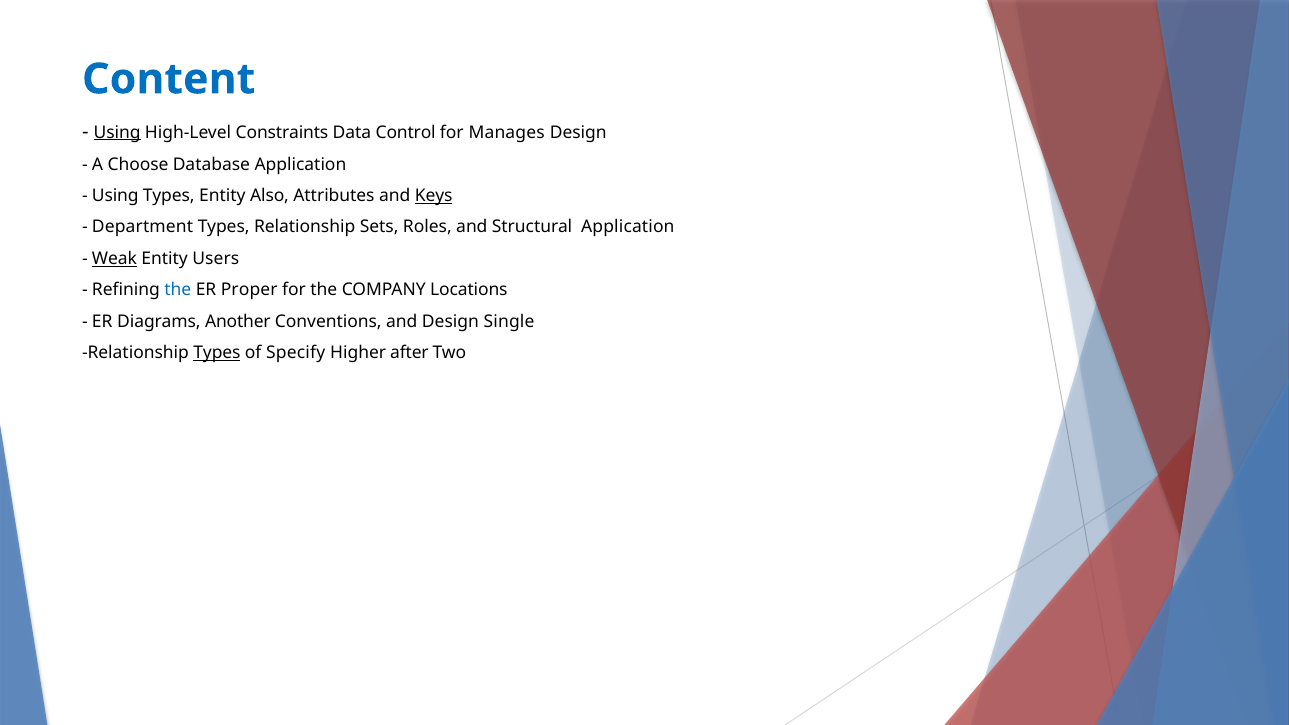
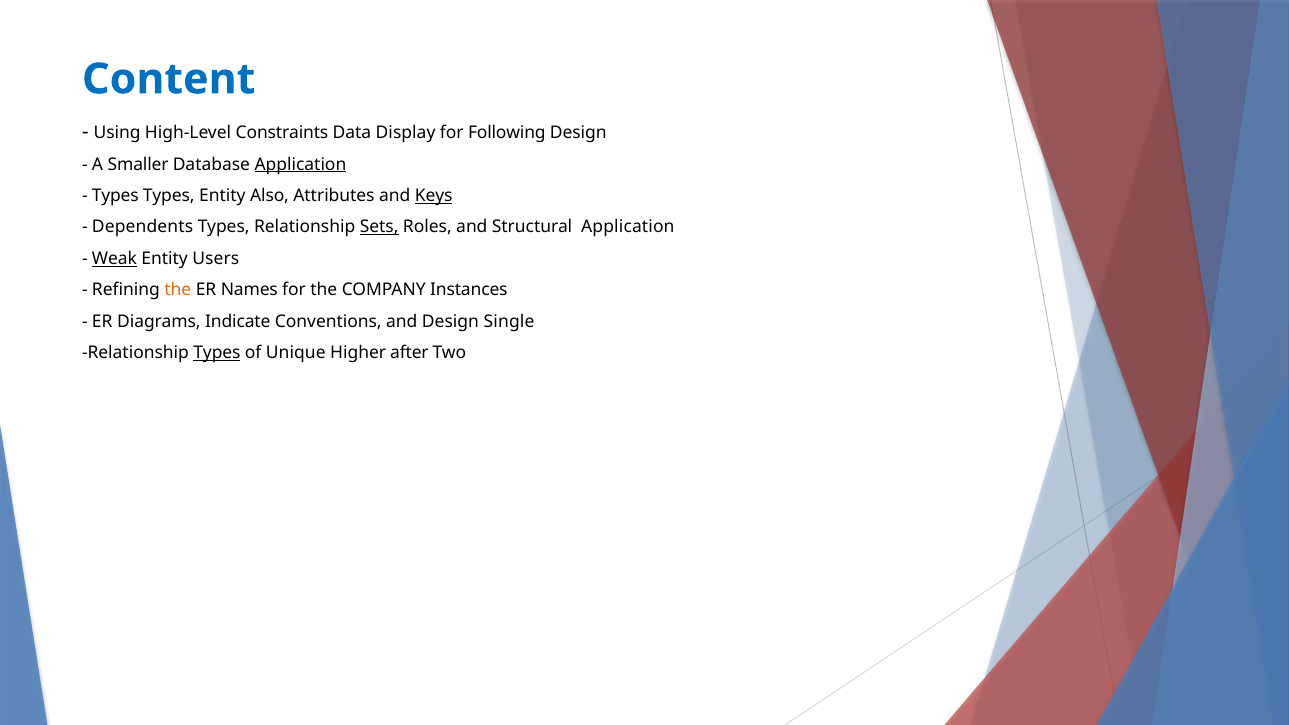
Using at (117, 132) underline: present -> none
Control: Control -> Display
Manages: Manages -> Following
Choose: Choose -> Smaller
Application at (300, 164) underline: none -> present
Using at (115, 196): Using -> Types
Department: Department -> Dependents
Sets underline: none -> present
the at (178, 290) colour: blue -> orange
Proper: Proper -> Names
Locations: Locations -> Instances
Another: Another -> Indicate
Specify: Specify -> Unique
